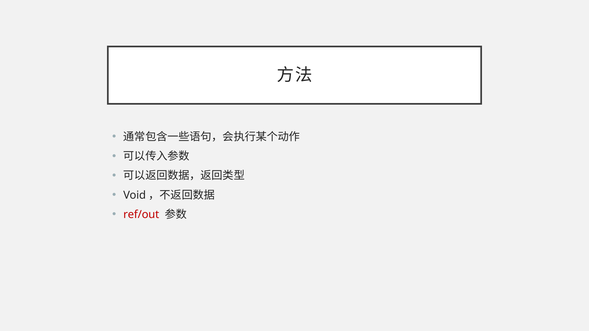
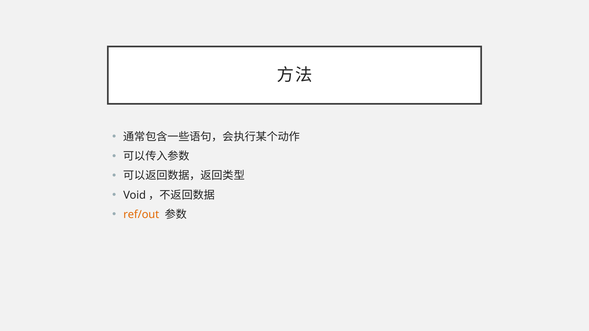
ref/out colour: red -> orange
